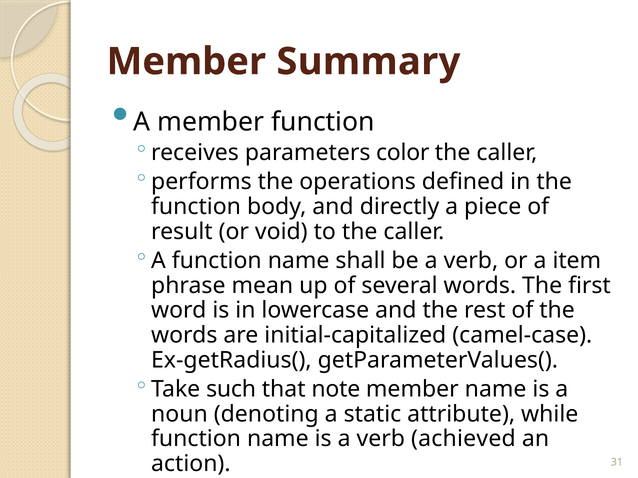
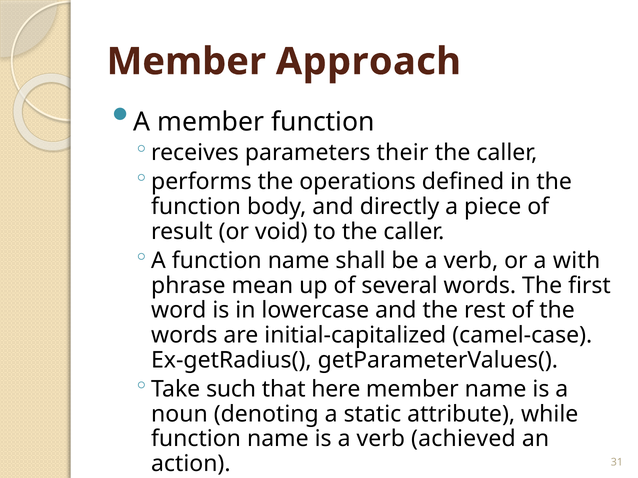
Summary: Summary -> Approach
color: color -> their
item: item -> with
note: note -> here
